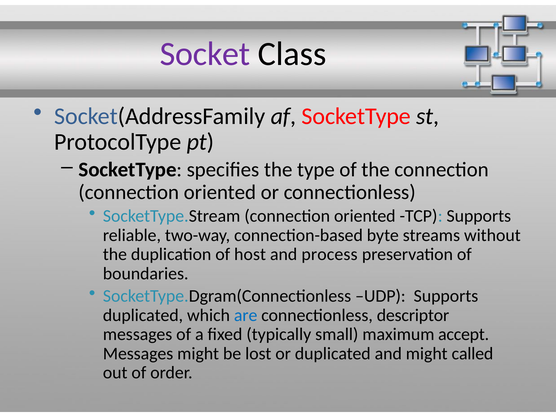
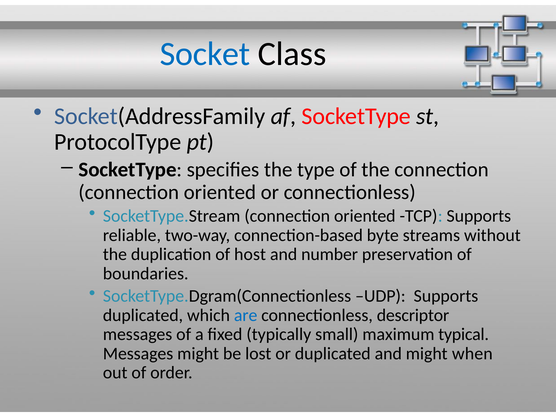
Socket colour: purple -> blue
process: process -> number
accept: accept -> typical
called: called -> when
